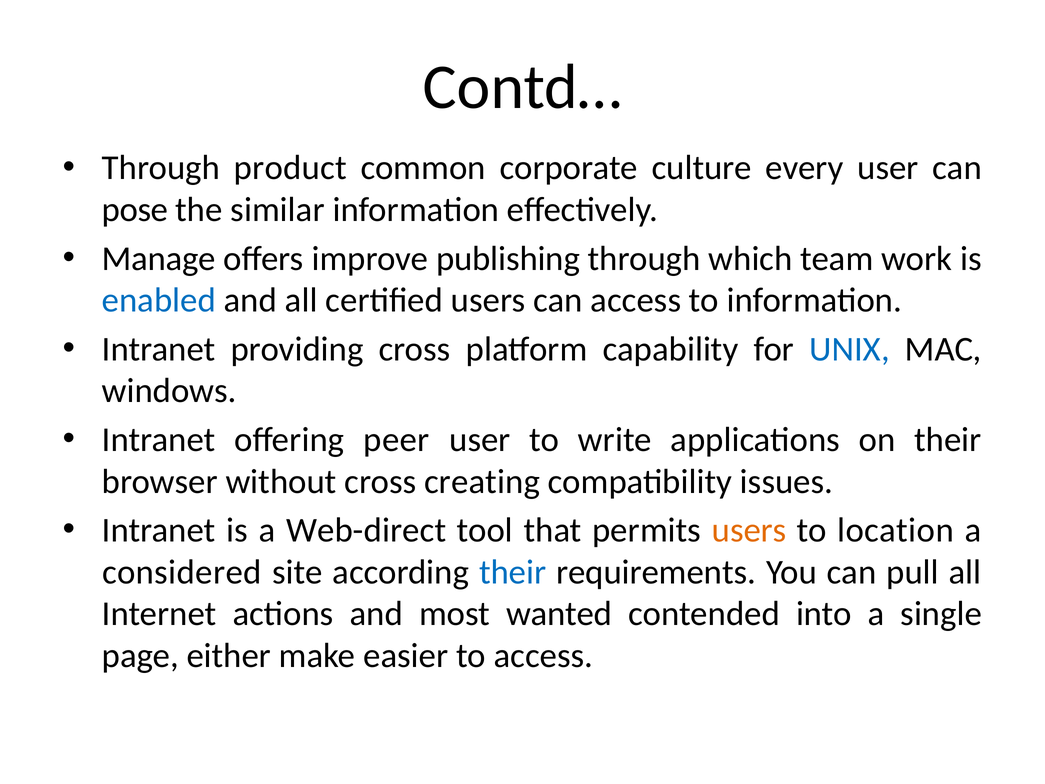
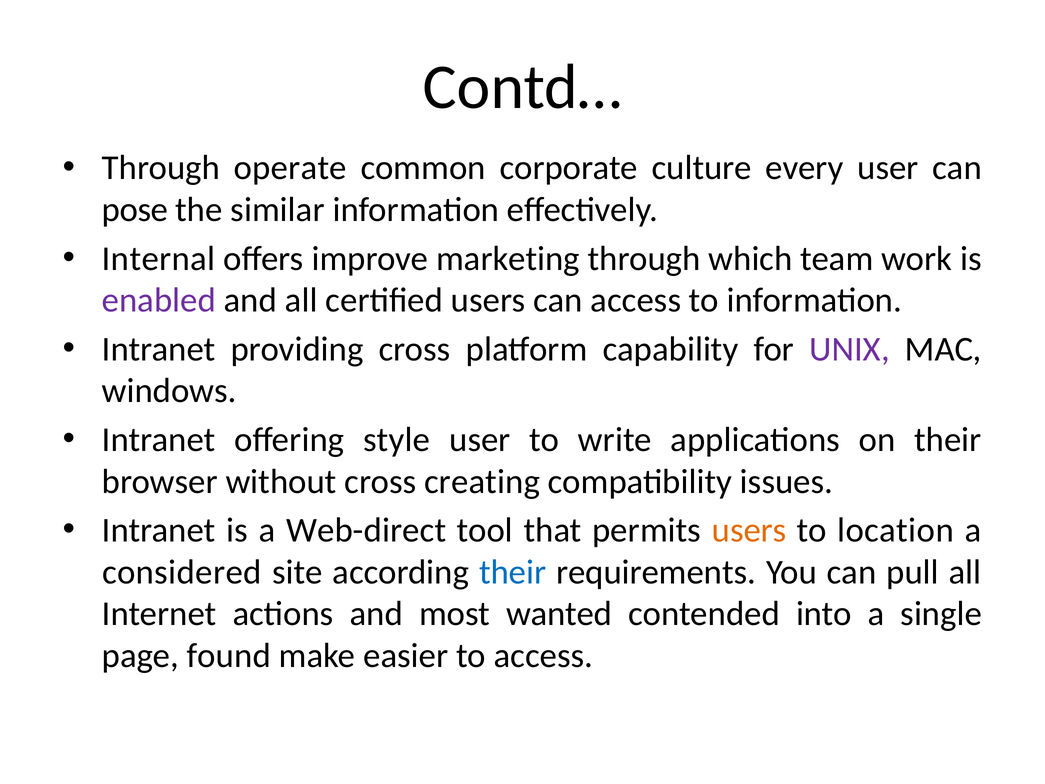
product: product -> operate
Manage: Manage -> Internal
publishing: publishing -> marketing
enabled colour: blue -> purple
UNIX colour: blue -> purple
peer: peer -> style
either: either -> found
